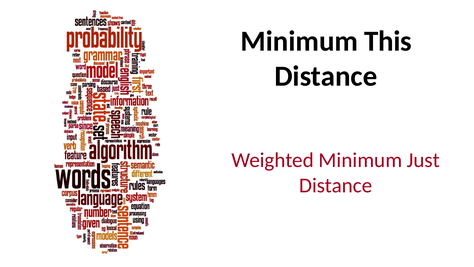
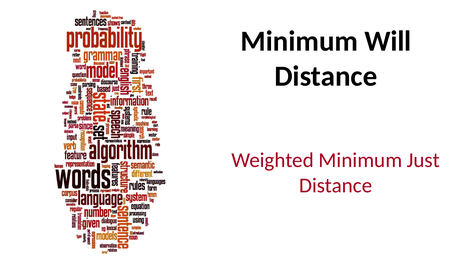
This: This -> Will
